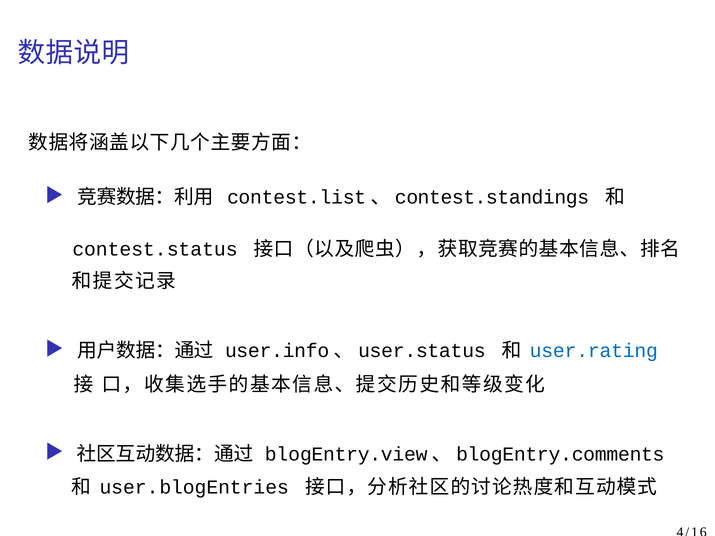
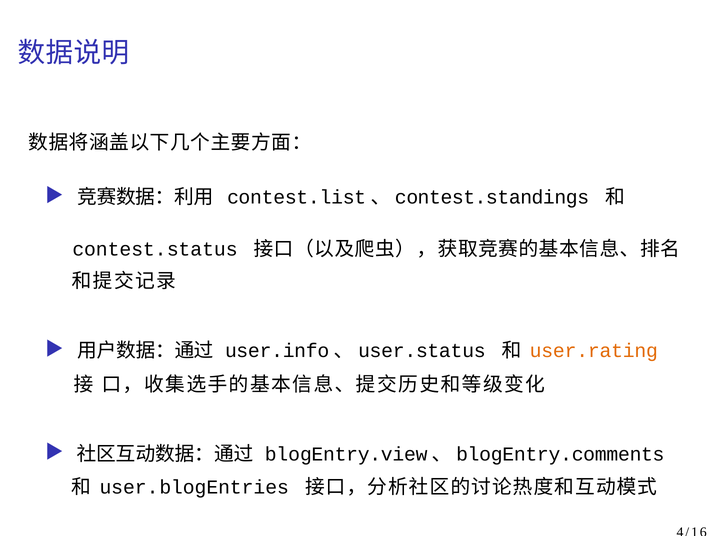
user.rating colour: blue -> orange
